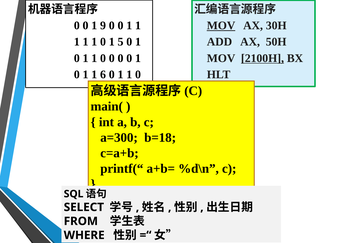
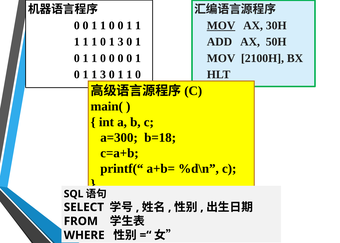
9 at (103, 26): 9 -> 1
0 1 5: 5 -> 3
2100H underline: present -> none
1 1 6: 6 -> 3
